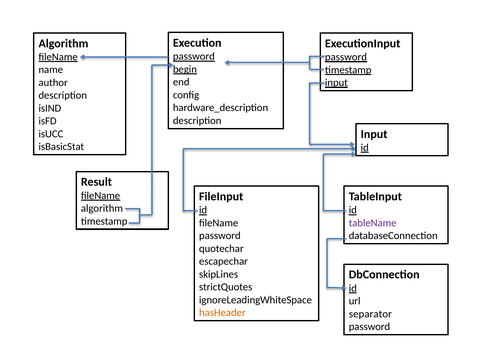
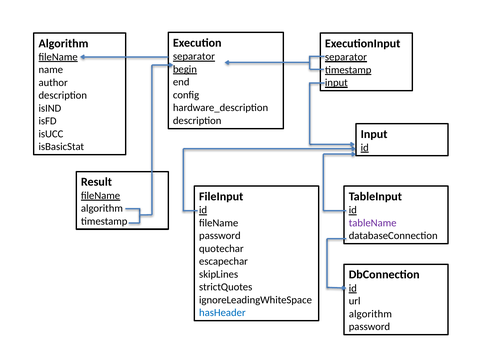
password at (194, 57): password -> separator
password at (346, 57): password -> separator
hasHeader colour: orange -> blue
separator at (370, 314): separator -> algorithm
